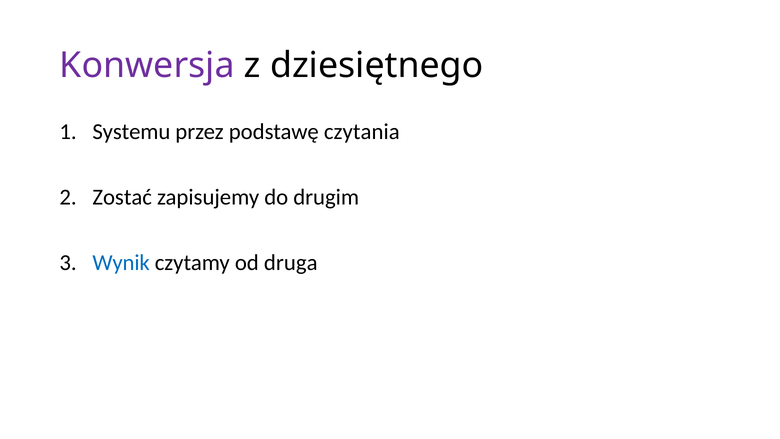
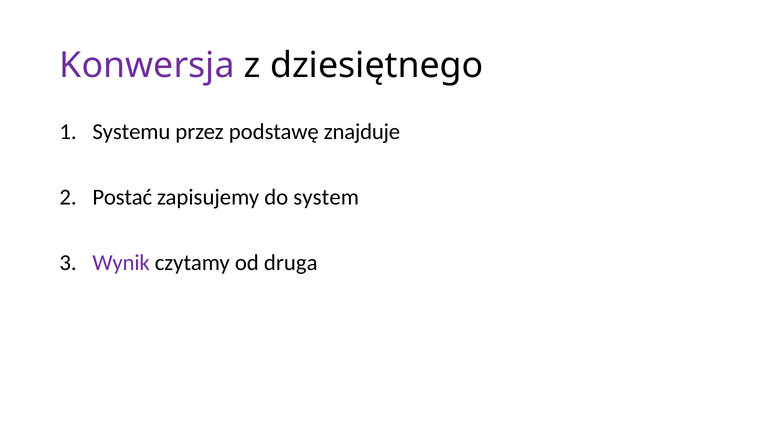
czytania: czytania -> znajduje
Zostać: Zostać -> Postać
drugim: drugim -> system
Wynik colour: blue -> purple
